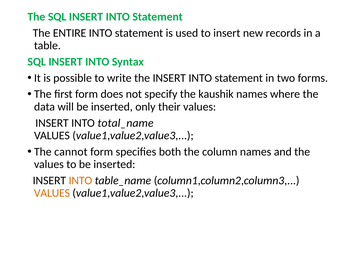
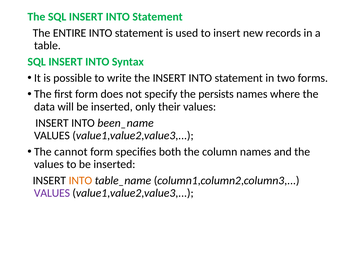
kaushik: kaushik -> persists
total_name: total_name -> been_name
VALUES at (52, 193) colour: orange -> purple
